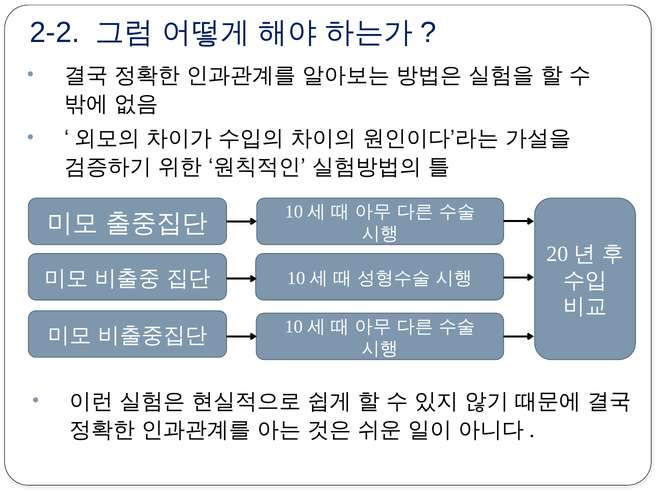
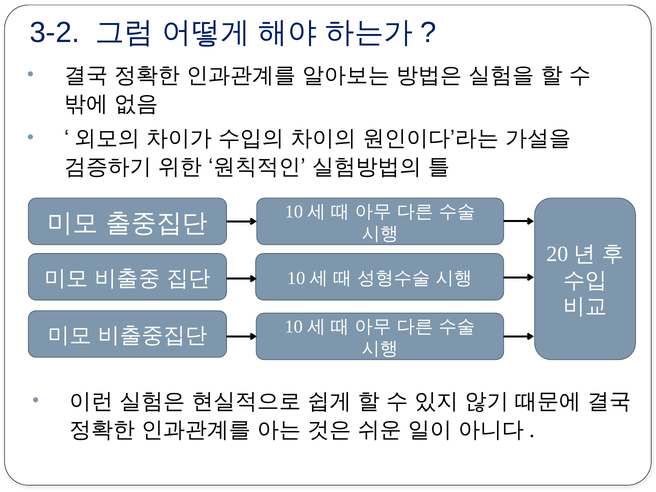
2-2: 2-2 -> 3-2
